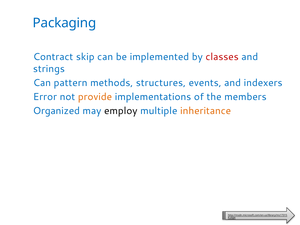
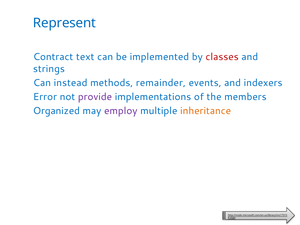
Packaging: Packaging -> Represent
skip: skip -> text
pattern: pattern -> instead
structures: structures -> remainder
provide colour: orange -> purple
employ colour: black -> purple
